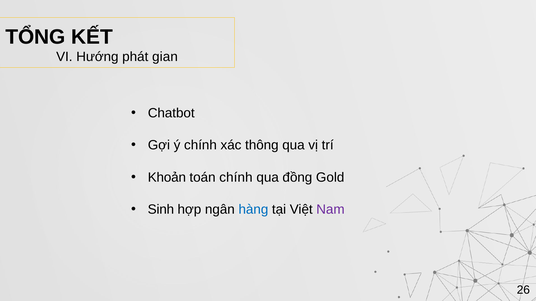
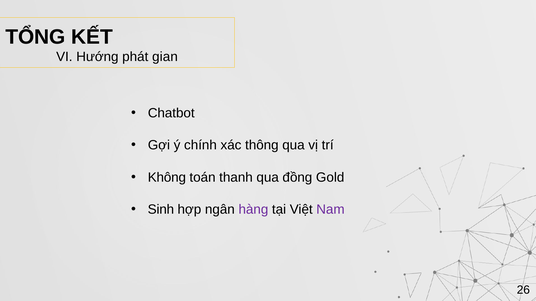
Khoản: Khoản -> Không
toán chính: chính -> thanh
hàng colour: blue -> purple
